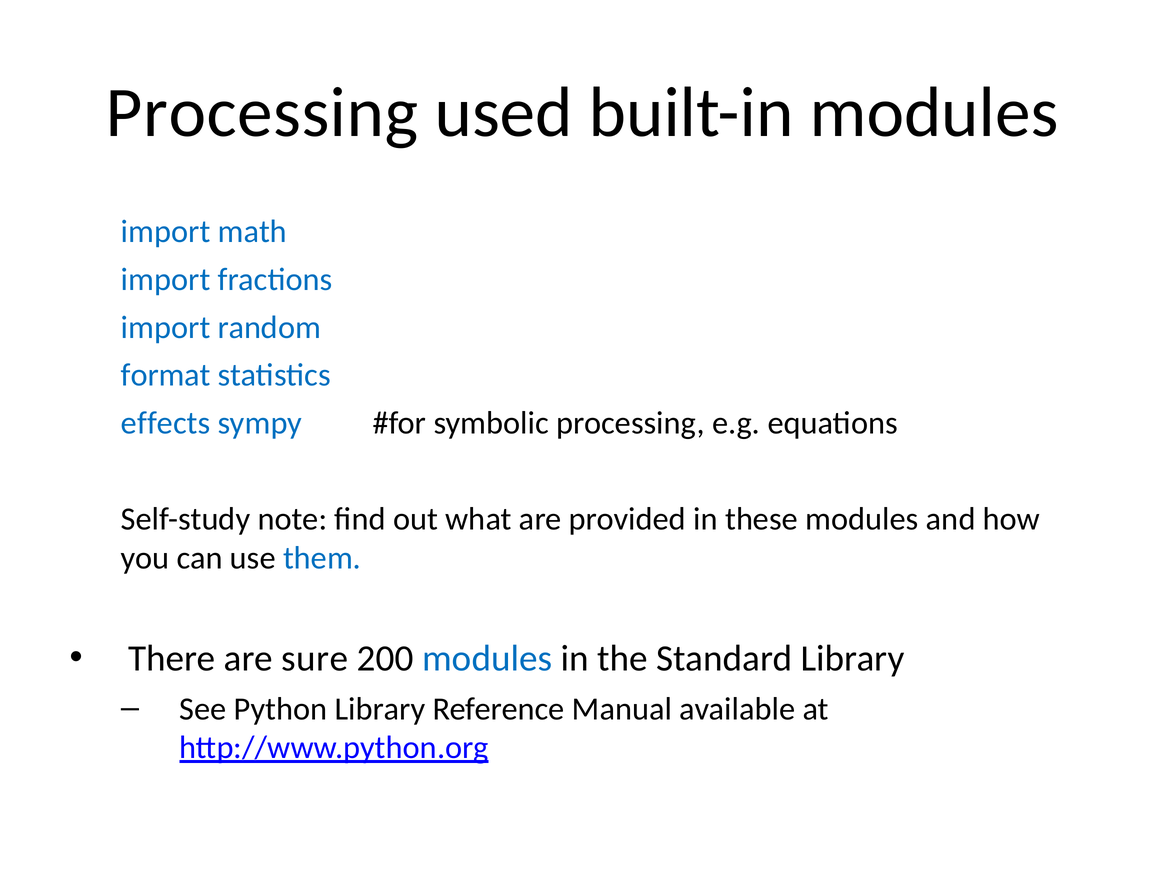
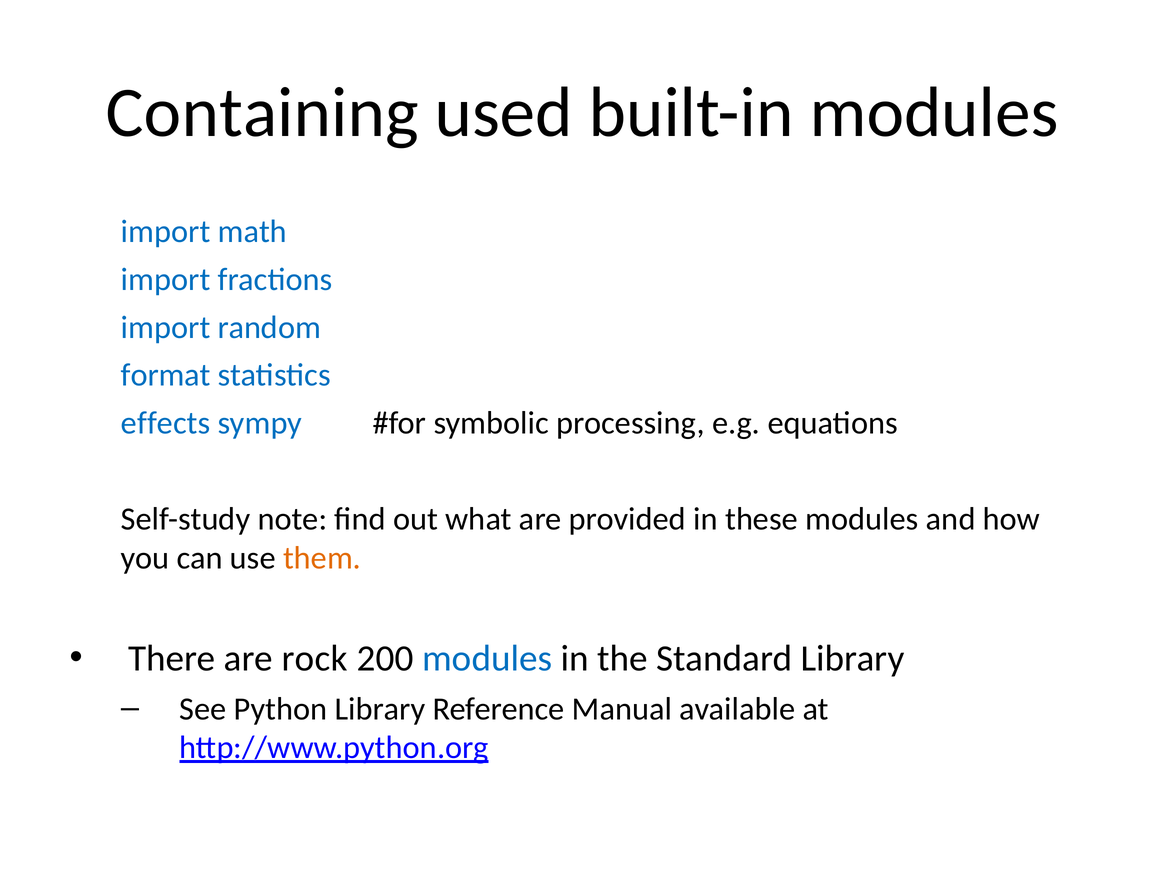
Processing at (262, 113): Processing -> Containing
them colour: blue -> orange
sure: sure -> rock
